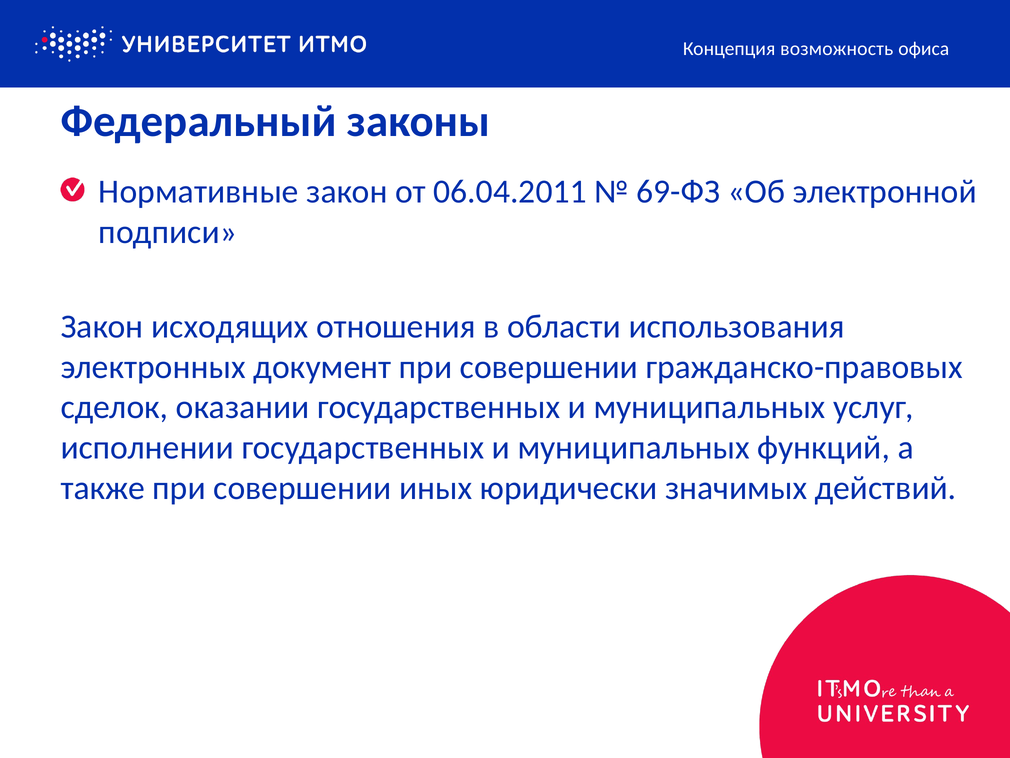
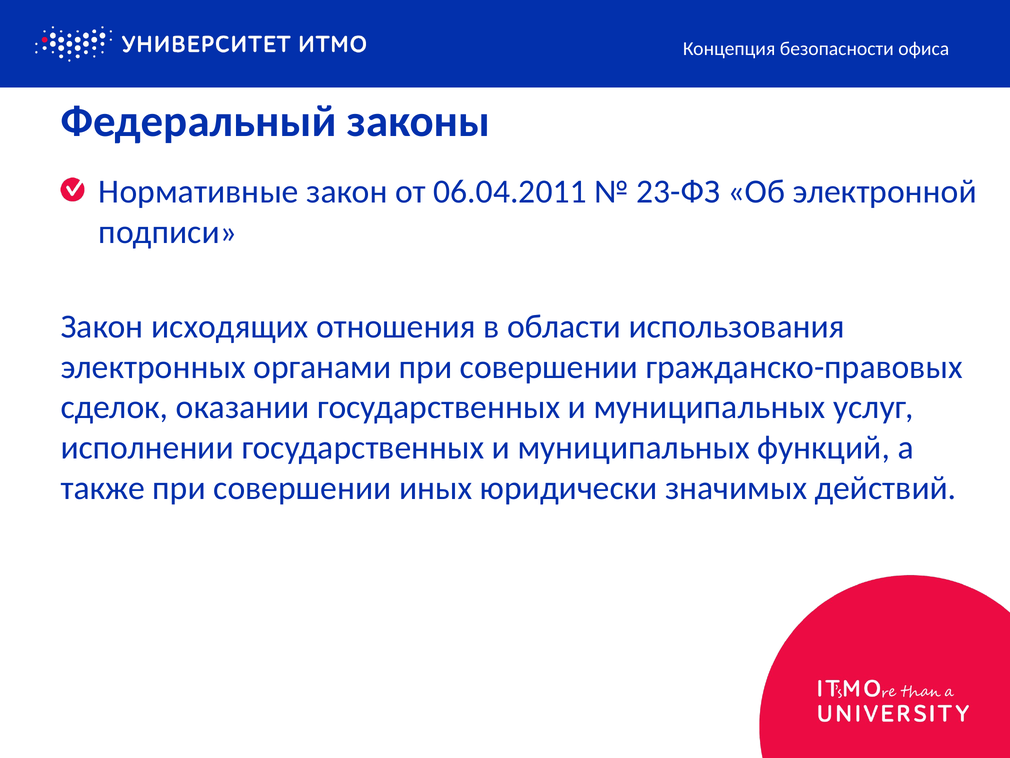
возможность: возможность -> безопасности
69-ФЗ: 69-ФЗ -> 23-ФЗ
документ: документ -> органами
